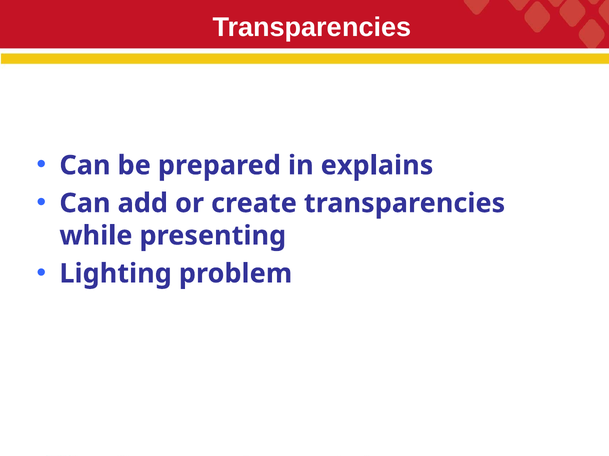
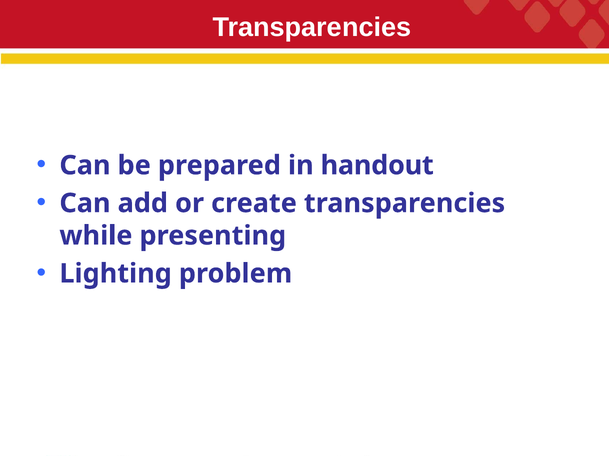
explains: explains -> handout
